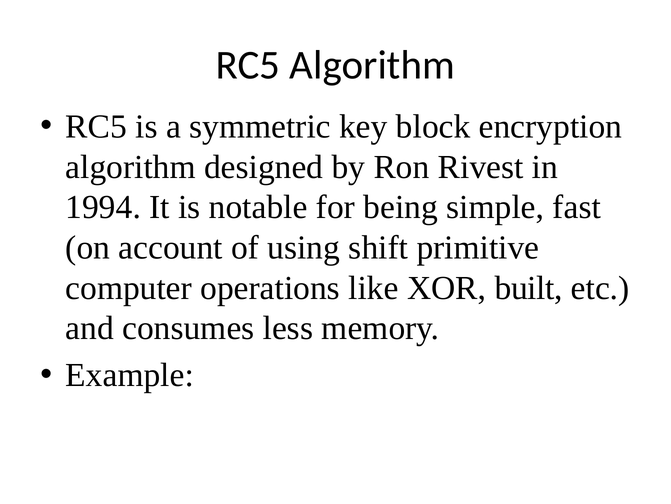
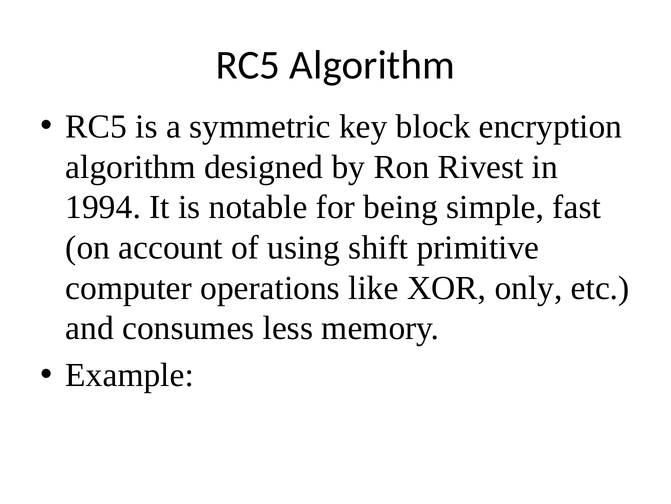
built: built -> only
